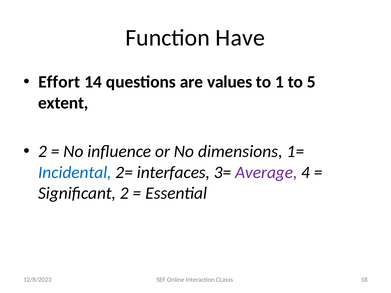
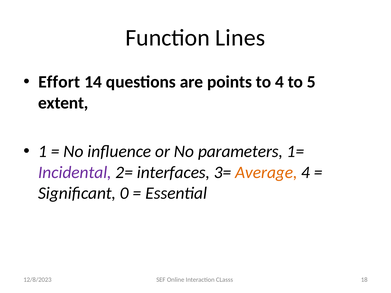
Have: Have -> Lines
values: values -> points
to 1: 1 -> 4
2 at (43, 152): 2 -> 1
dimensions: dimensions -> parameters
Incidental colour: blue -> purple
Average colour: purple -> orange
Significant 2: 2 -> 0
